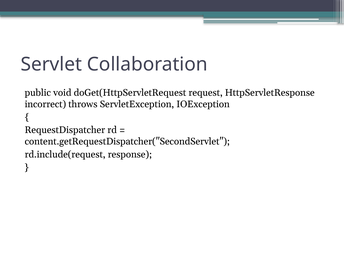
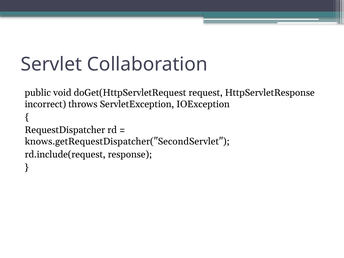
content.getRequestDispatcher("SecondServlet: content.getRequestDispatcher("SecondServlet -> knows.getRequestDispatcher("SecondServlet
